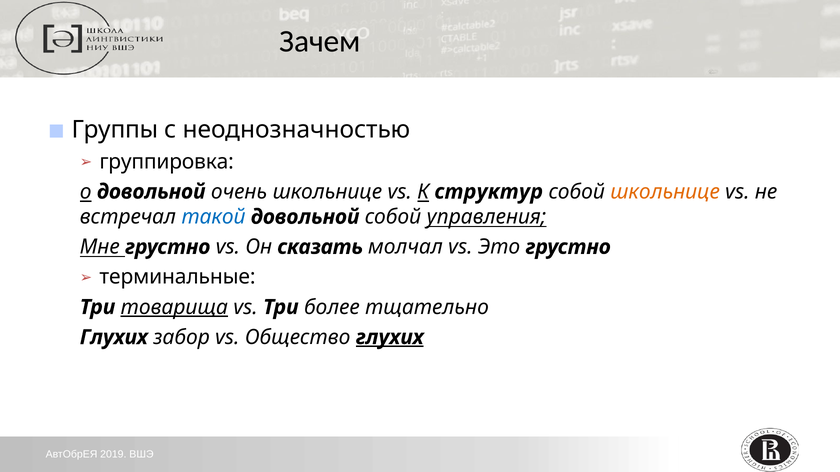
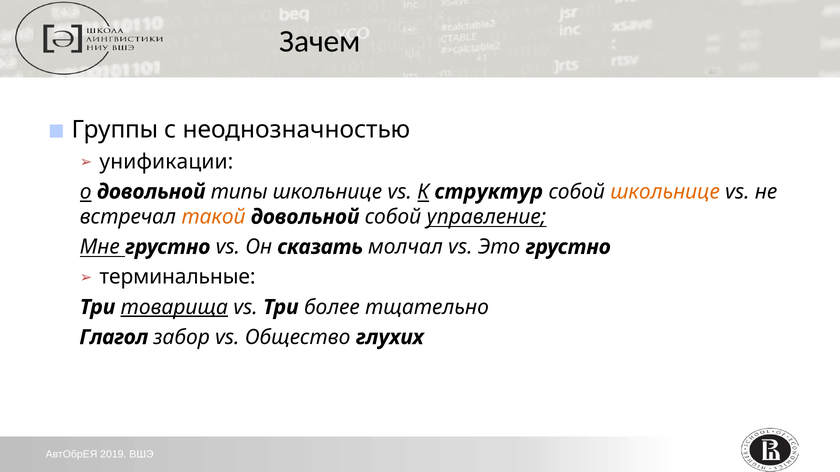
группировка: группировка -> унификации
очень: очень -> типы
такой colour: blue -> orange
управления: управления -> управление
Глухих at (114, 338): Глухих -> Глагол
глухих at (390, 338) underline: present -> none
